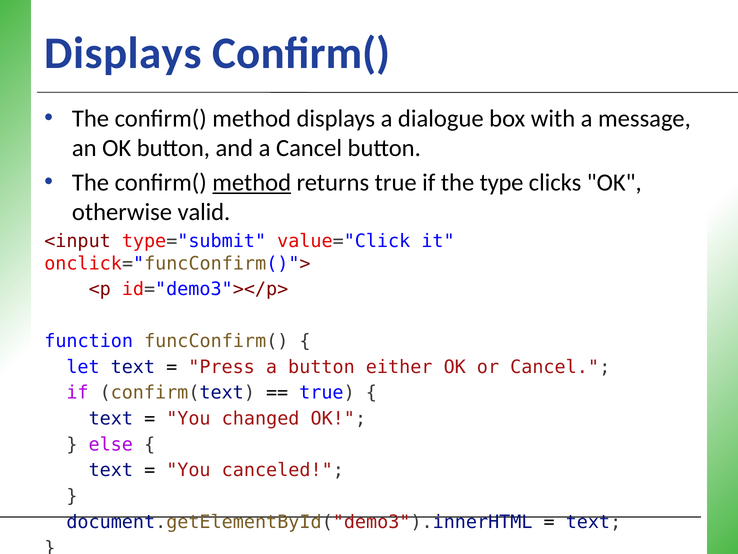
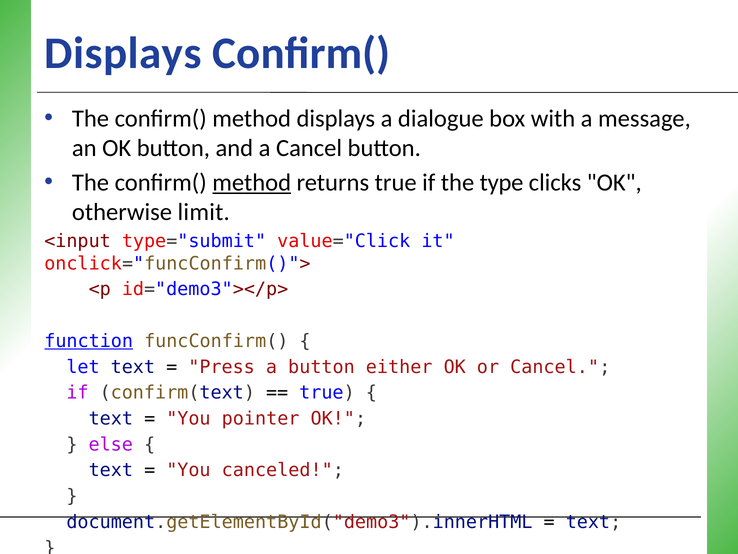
valid: valid -> limit
function underline: none -> present
changed: changed -> pointer
